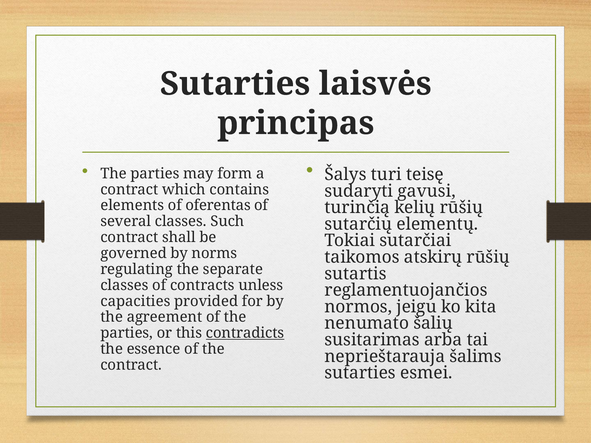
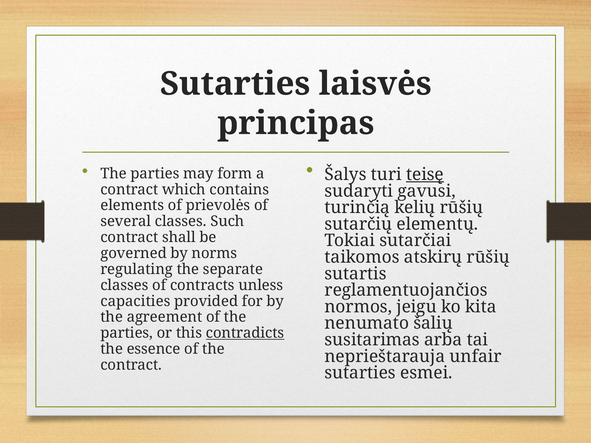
teisę underline: none -> present
oferentas: oferentas -> prievolės
šalims: šalims -> unfair
